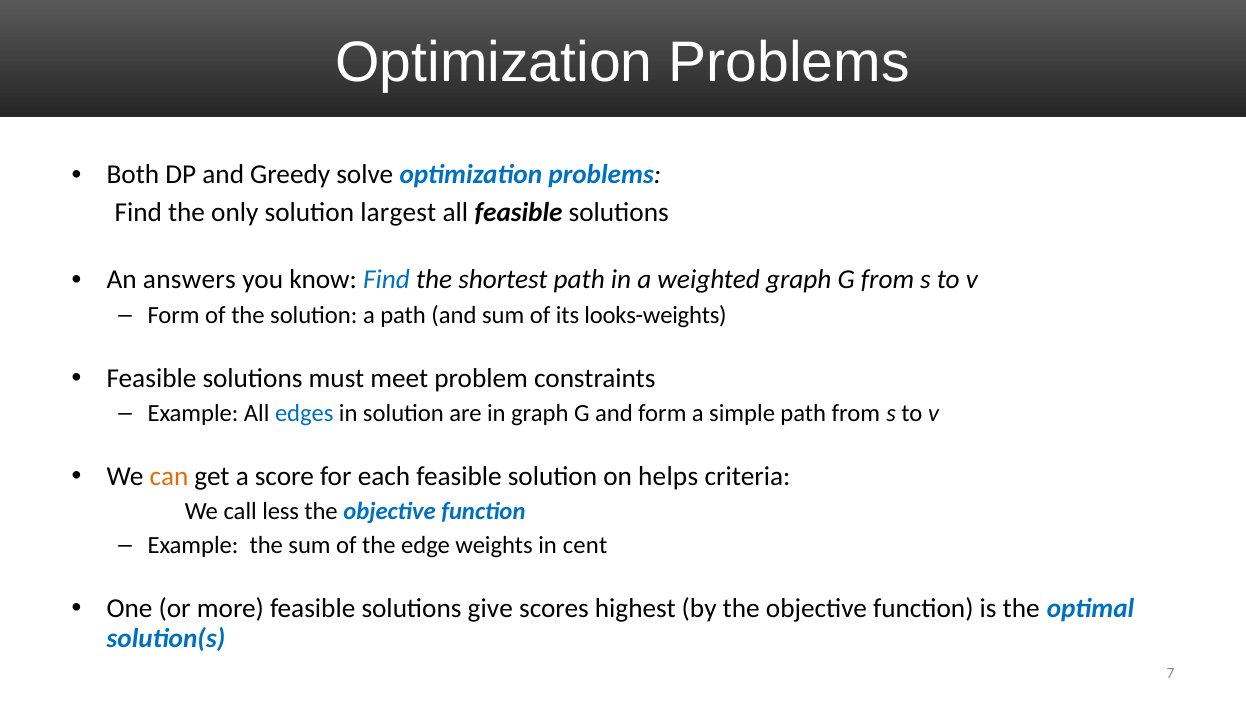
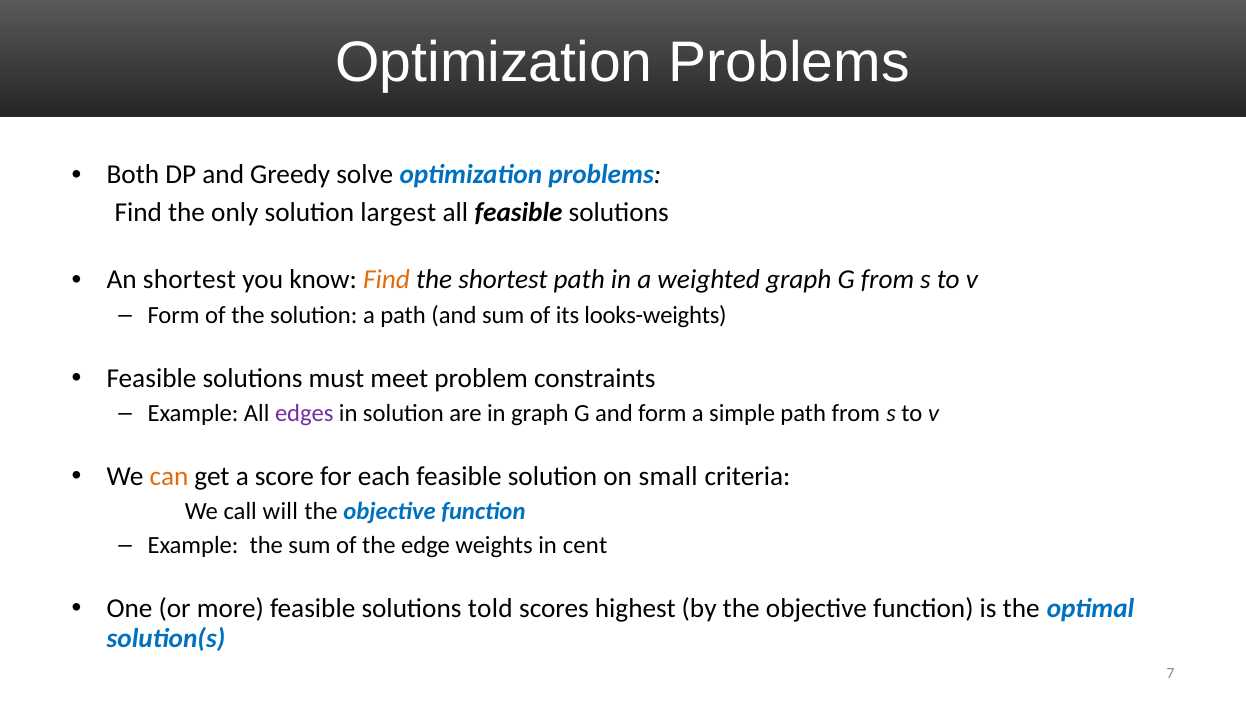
An answers: answers -> shortest
Find at (387, 280) colour: blue -> orange
edges colour: blue -> purple
helps: helps -> small
less: less -> will
give: give -> told
